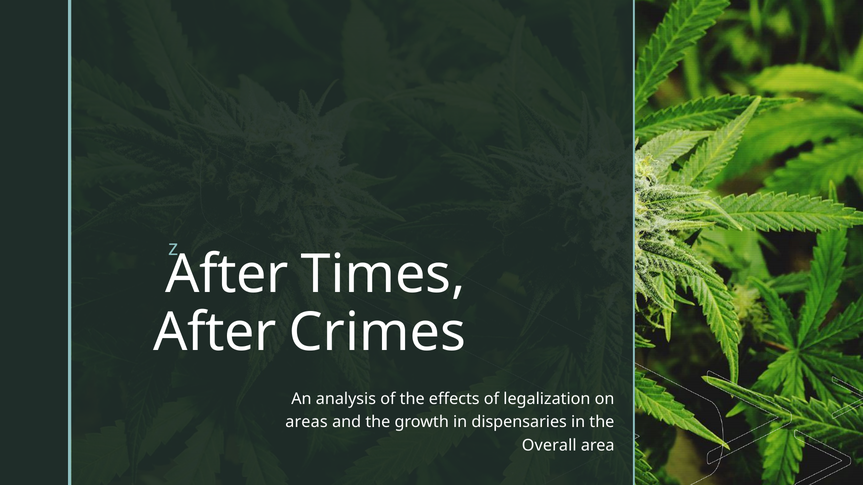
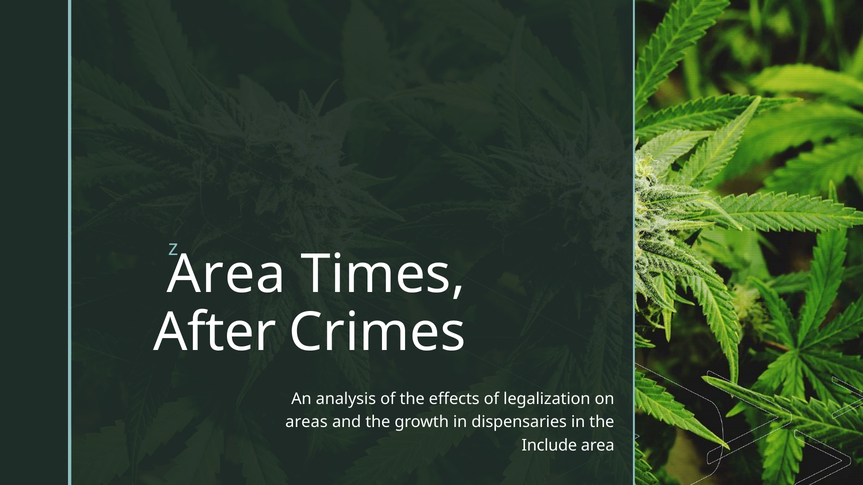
After at (227, 275): After -> Area
Overall: Overall -> Include
